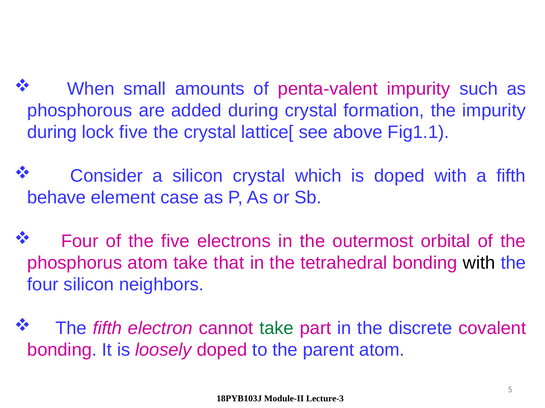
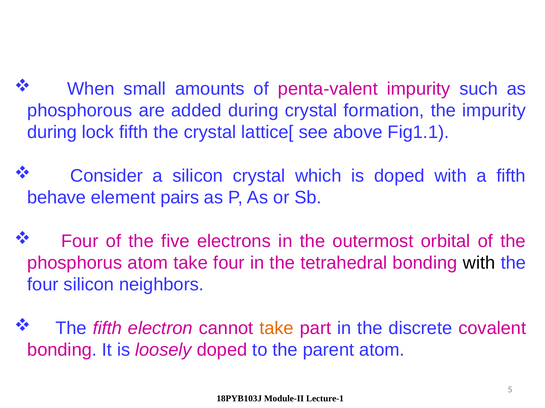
lock five: five -> fifth
case: case -> pairs
take that: that -> four
take at (277, 329) colour: green -> orange
Lecture-3: Lecture-3 -> Lecture-1
